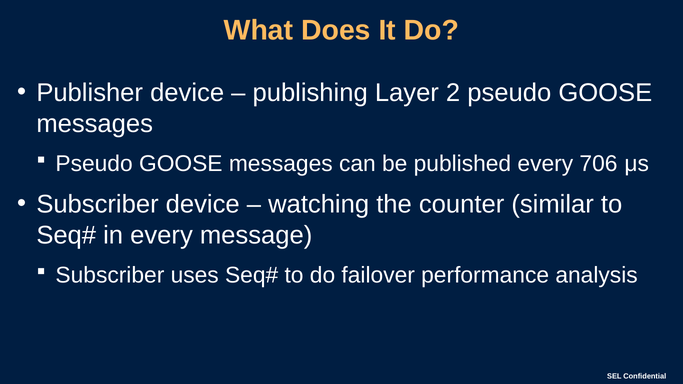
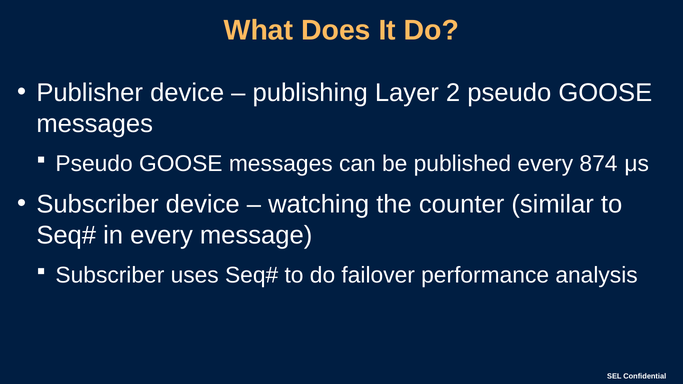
706: 706 -> 874
